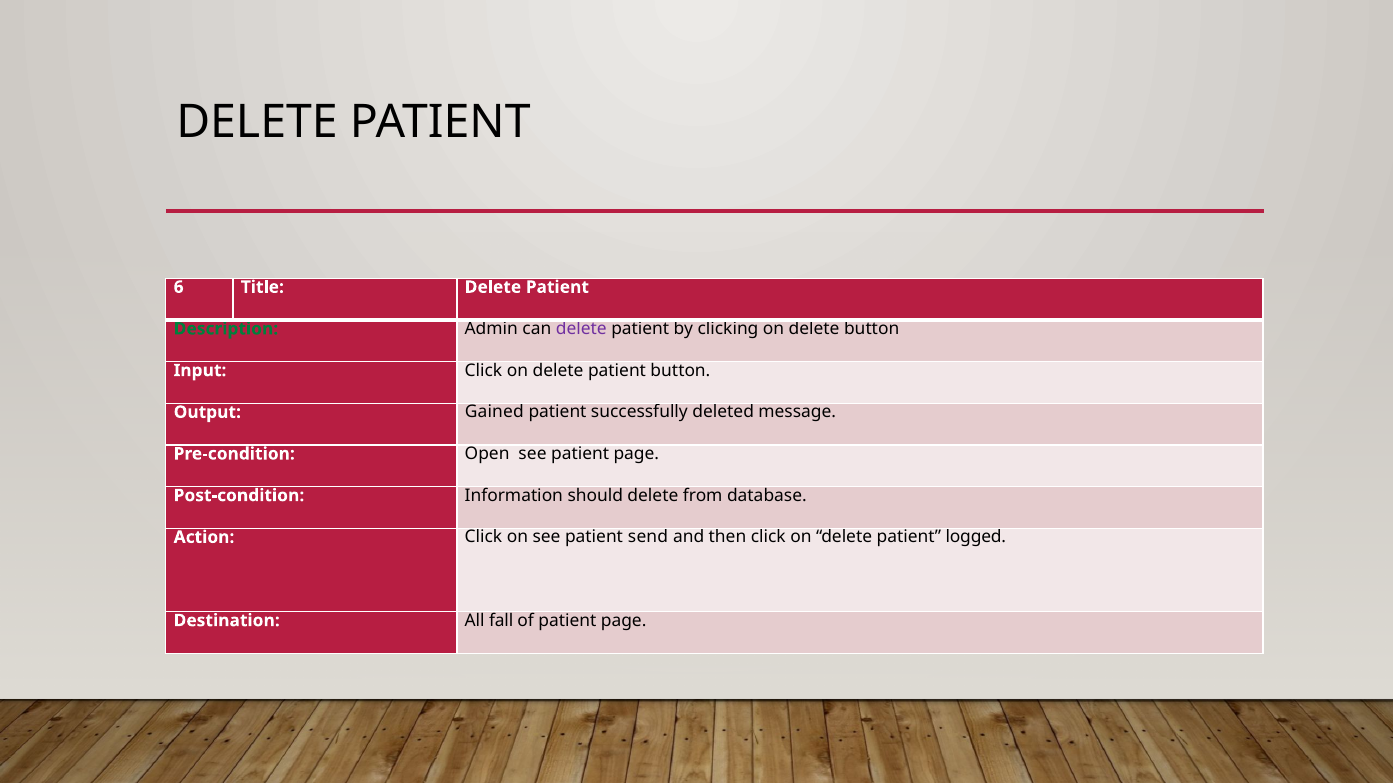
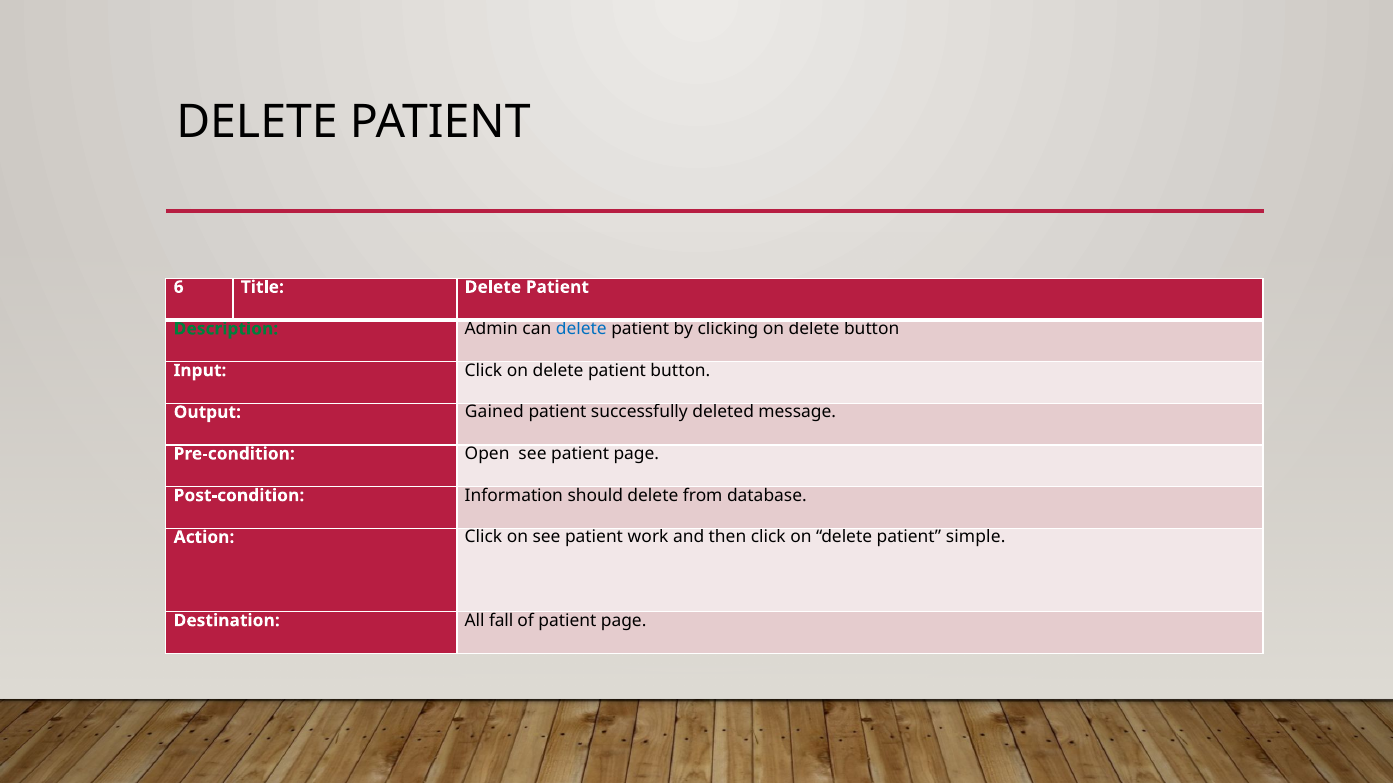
delete at (581, 329) colour: purple -> blue
send: send -> work
logged: logged -> simple
